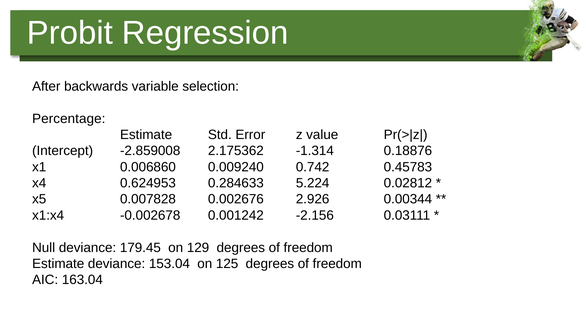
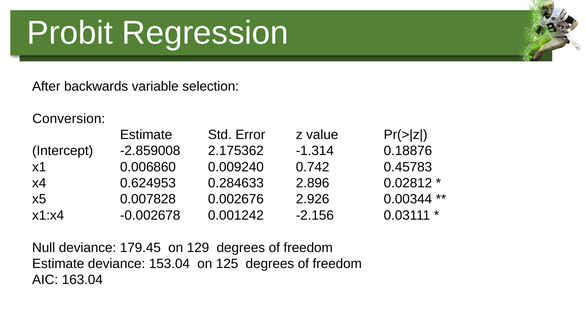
Percentage: Percentage -> Conversion
5.224: 5.224 -> 2.896
